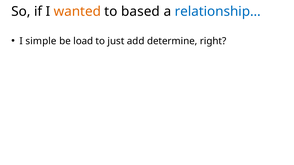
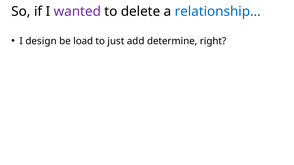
wanted colour: orange -> purple
based: based -> delete
simple: simple -> design
